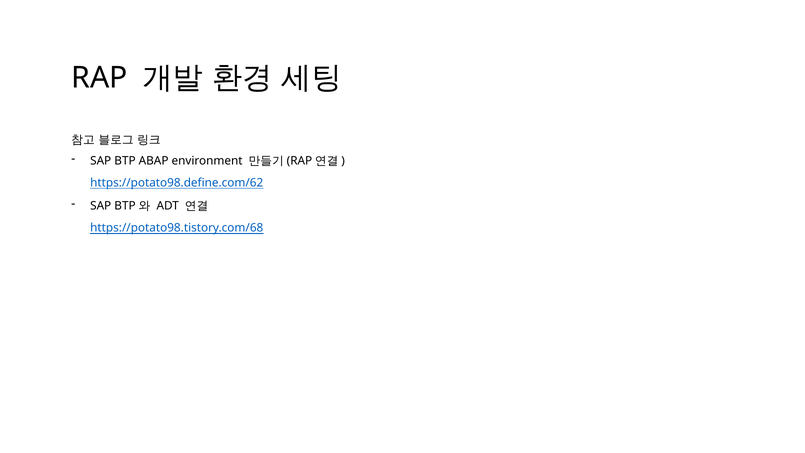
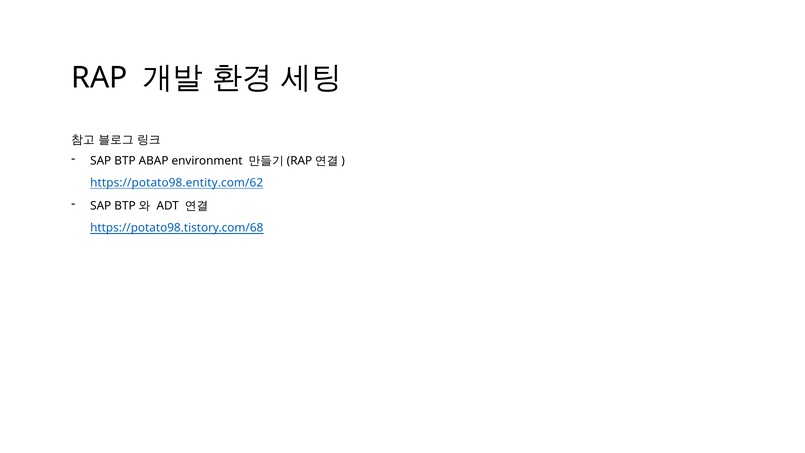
https://potato98.define.com/62: https://potato98.define.com/62 -> https://potato98.entity.com/62
